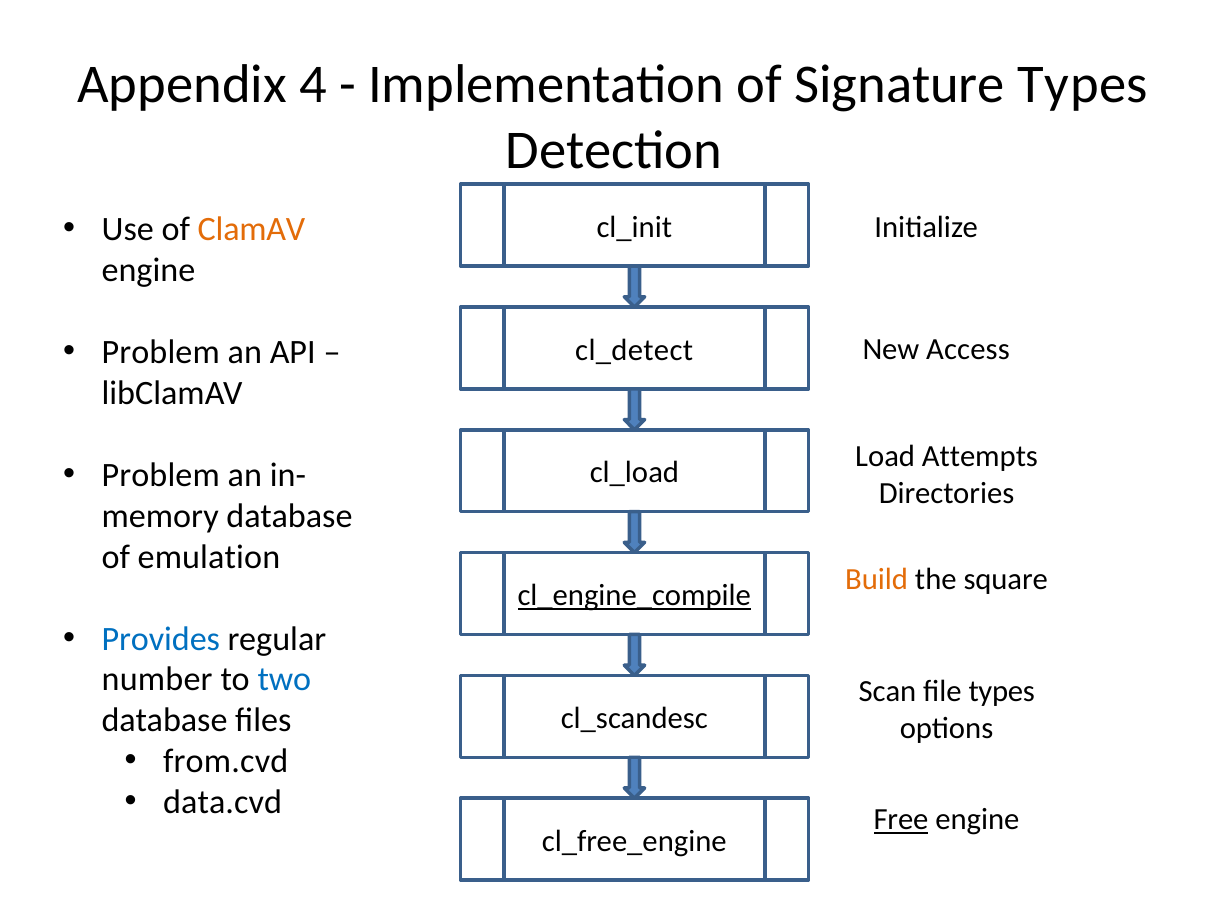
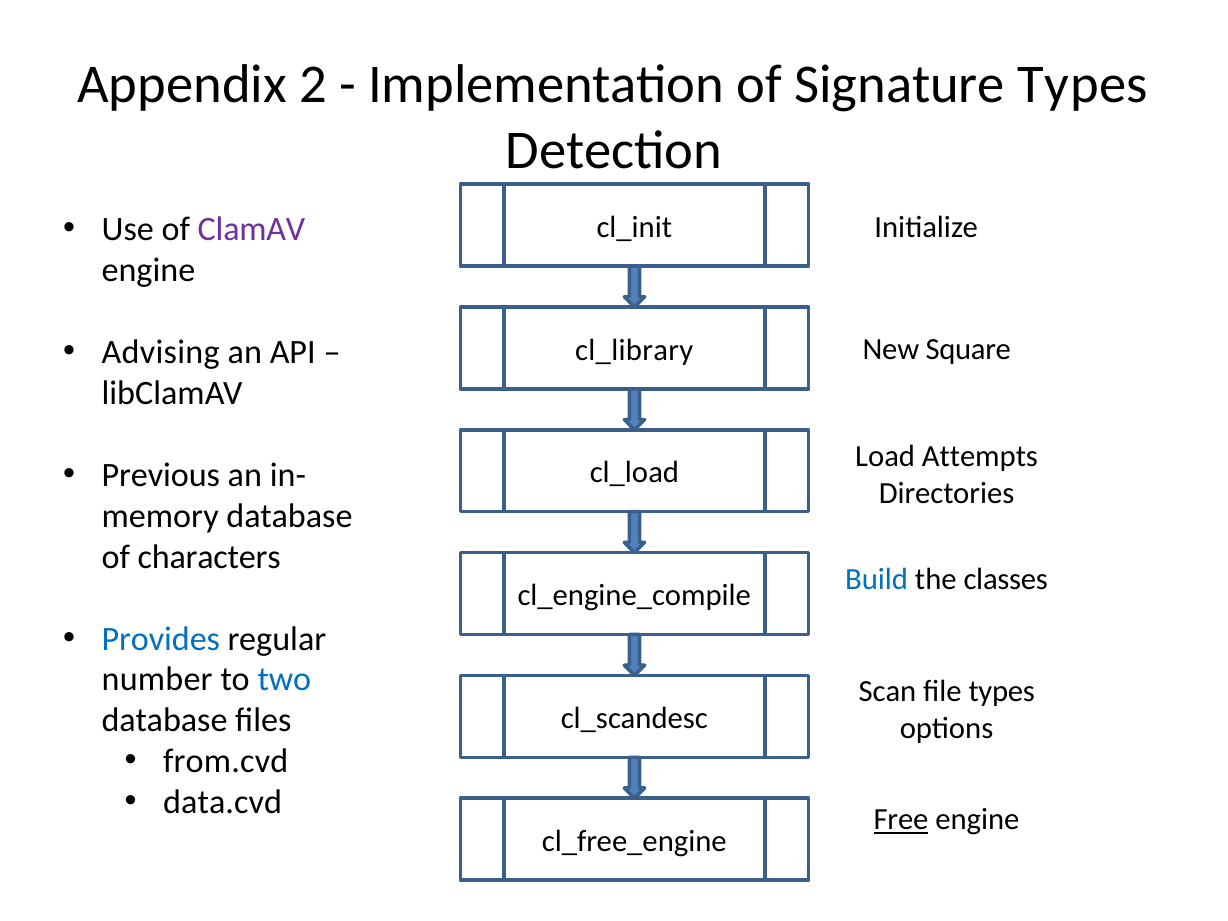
4: 4 -> 2
ClamAV colour: orange -> purple
Problem at (161, 352): Problem -> Advising
Access: Access -> Square
cl_detect: cl_detect -> cl_library
Problem at (161, 475): Problem -> Previous
emulation: emulation -> characters
Build colour: orange -> blue
square: square -> classes
cl_engine_compile underline: present -> none
